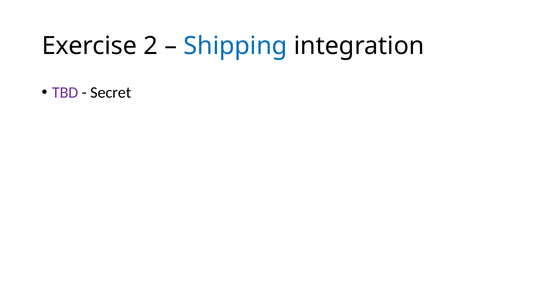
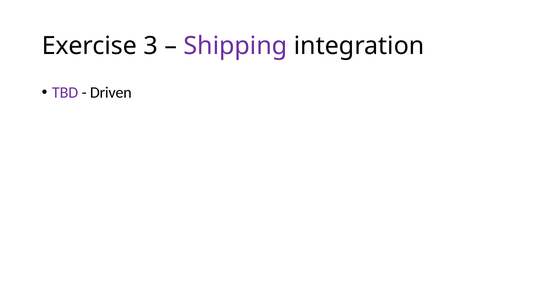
2: 2 -> 3
Shipping colour: blue -> purple
Secret: Secret -> Driven
